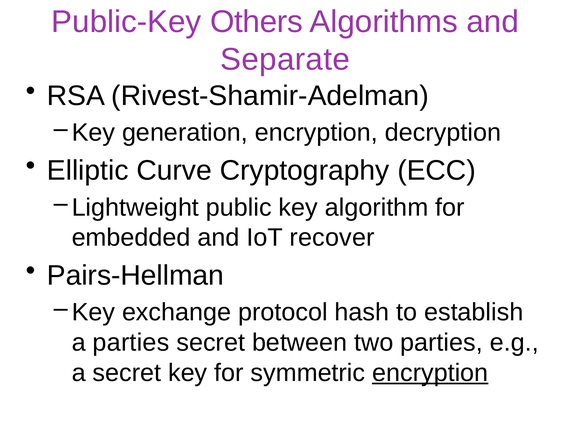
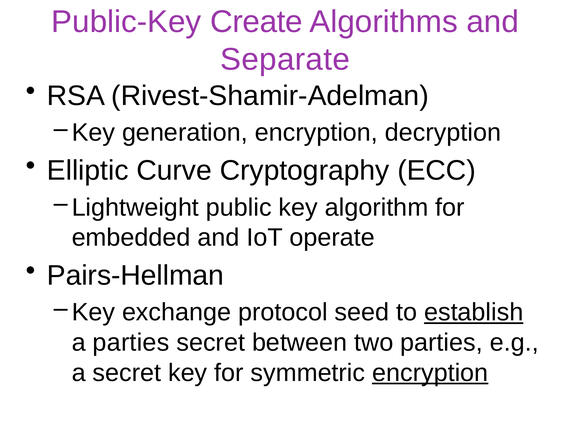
Others: Others -> Create
recover: recover -> operate
hash: hash -> seed
establish underline: none -> present
